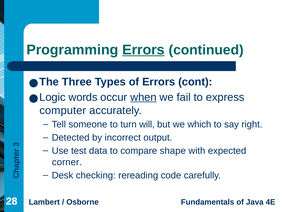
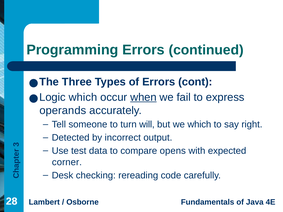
Errors at (143, 50) underline: present -> none
Logic words: words -> which
computer: computer -> operands
shape: shape -> opens
